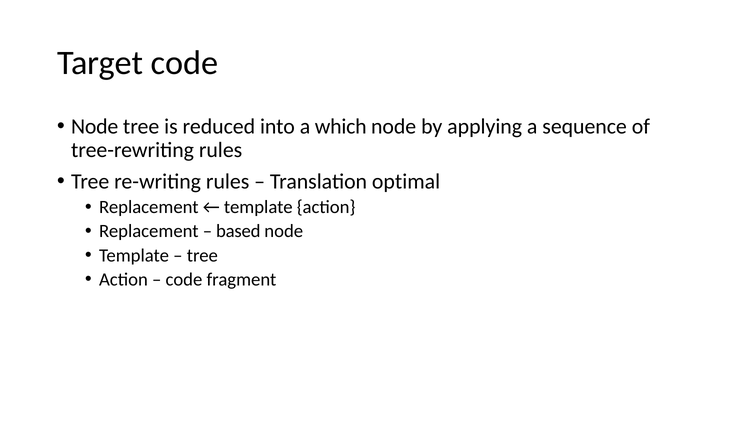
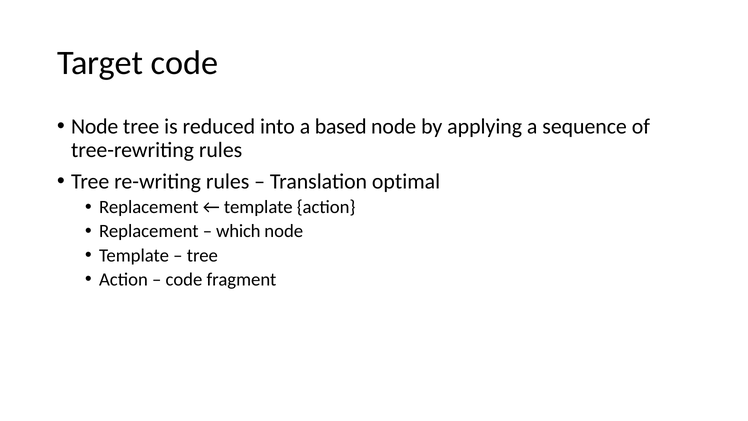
which: which -> based
based: based -> which
